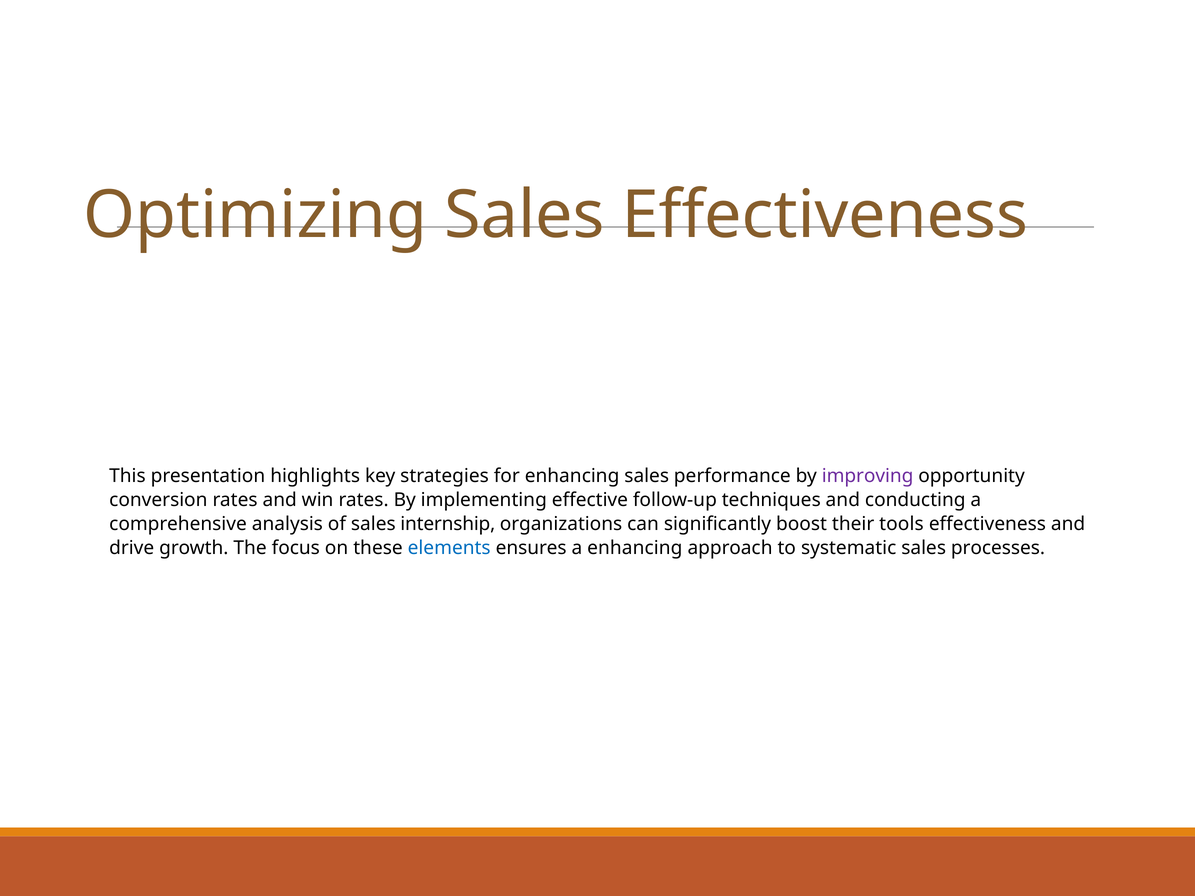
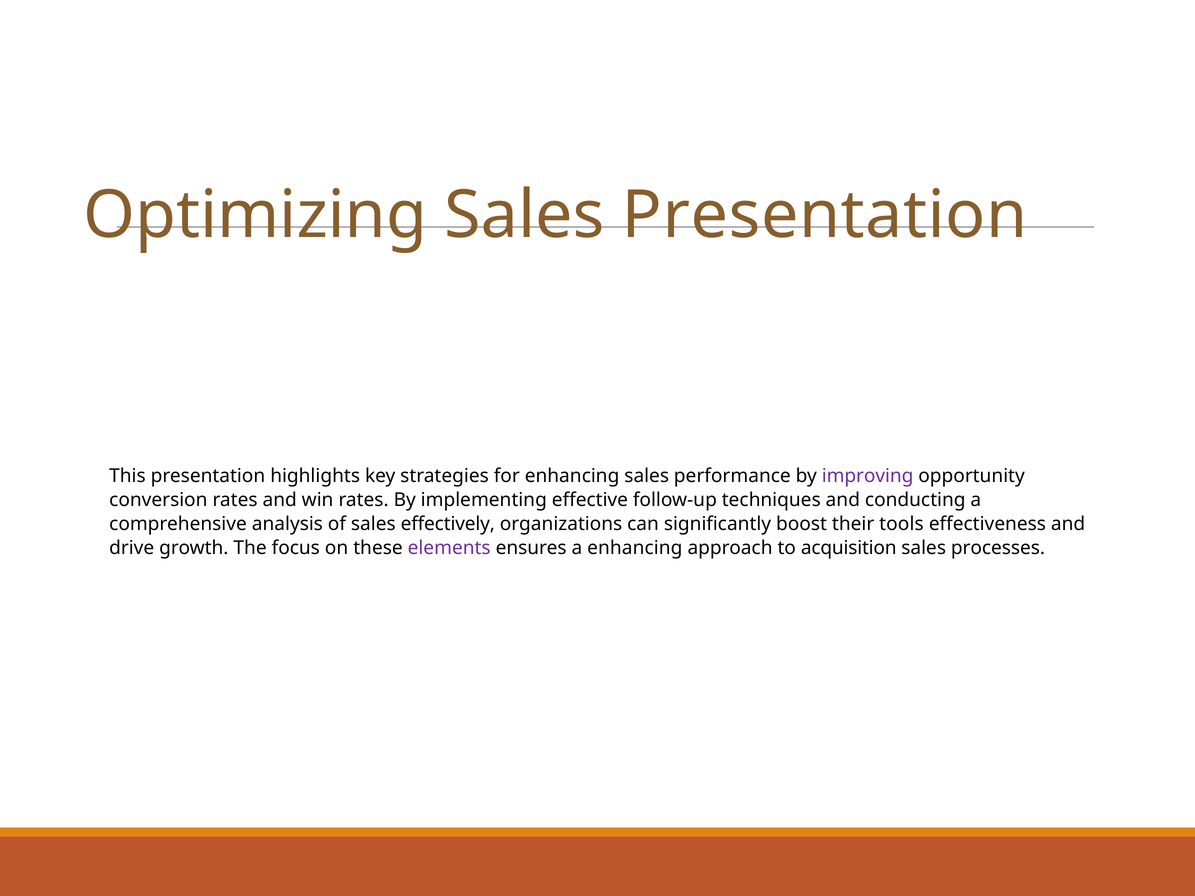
Sales Effectiveness: Effectiveness -> Presentation
internship: internship -> effectively
elements colour: blue -> purple
systematic: systematic -> acquisition
